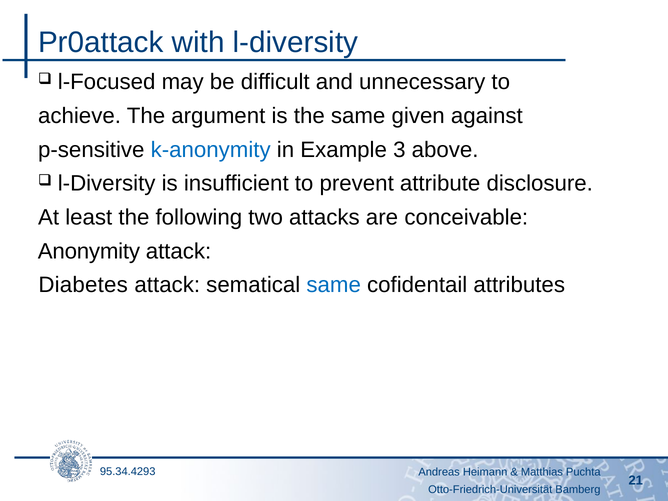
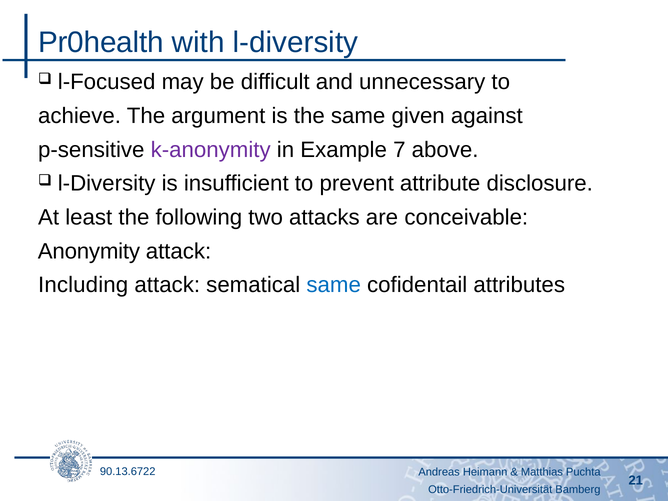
Pr0attack: Pr0attack -> Pr0health
k-anonymity colour: blue -> purple
3: 3 -> 7
Diabetes: Diabetes -> Including
95.34.4293: 95.34.4293 -> 90.13.6722
